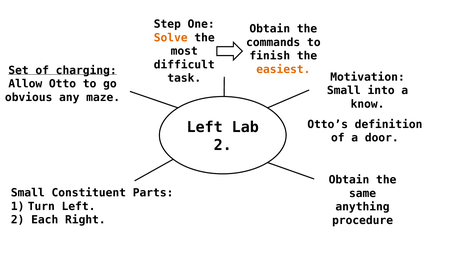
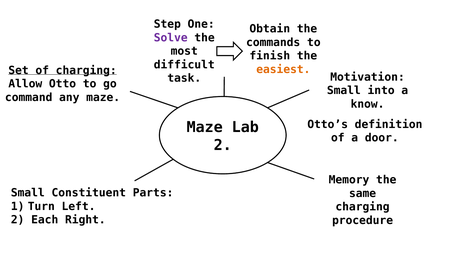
Solve colour: orange -> purple
obvious: obvious -> command
Left at (205, 127): Left -> Maze
Obtain at (349, 180): Obtain -> Memory
anything at (363, 207): anything -> charging
